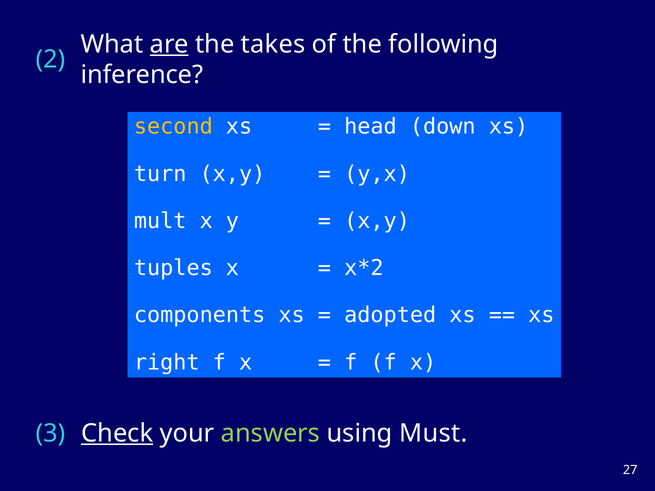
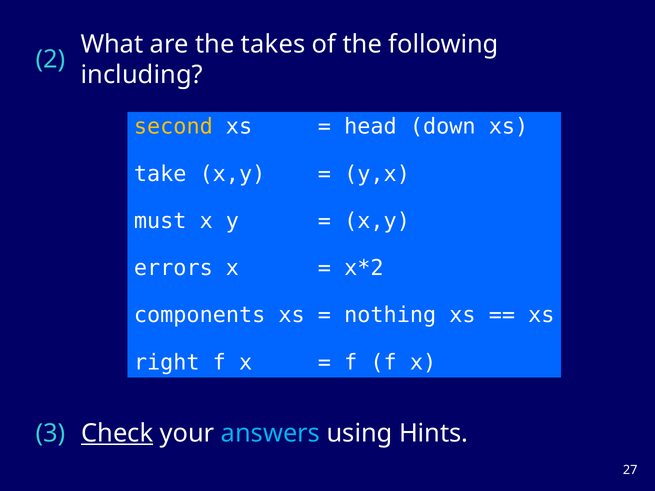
are underline: present -> none
inference: inference -> including
turn: turn -> take
mult: mult -> must
tuples: tuples -> errors
adopted: adopted -> nothing
answers colour: light green -> light blue
Must: Must -> Hints
